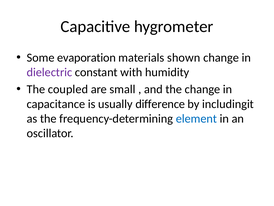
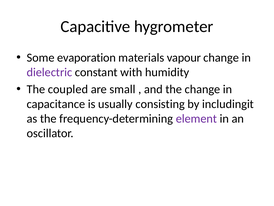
shown: shown -> vapour
difference: difference -> consisting
element colour: blue -> purple
